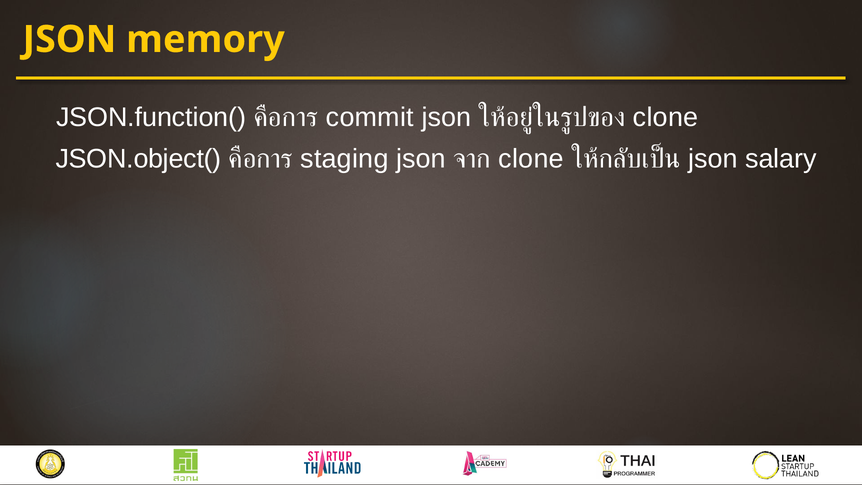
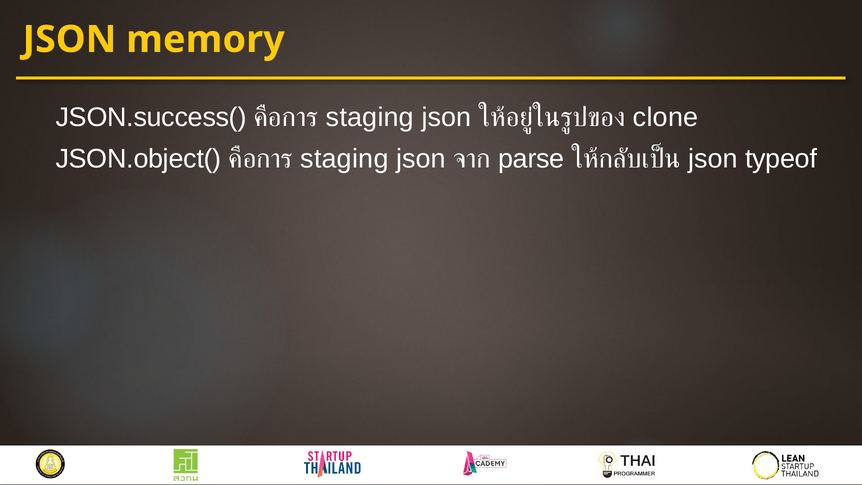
JSON.function(: JSON.function( -> JSON.success(
commit at (370, 117): commit -> staging
clone at (531, 159): clone -> parse
salary: salary -> typeof
